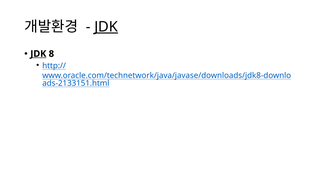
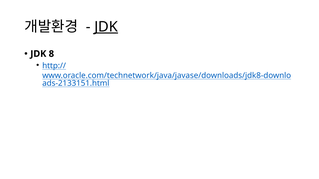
JDK at (38, 54) underline: present -> none
